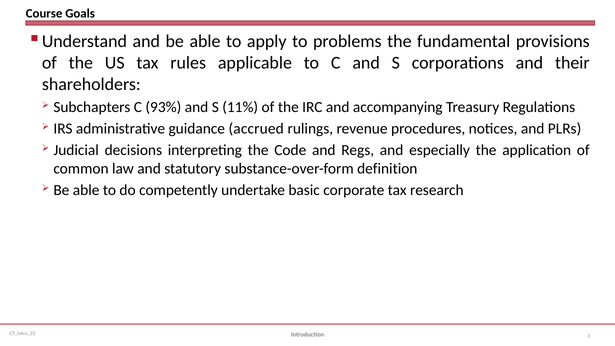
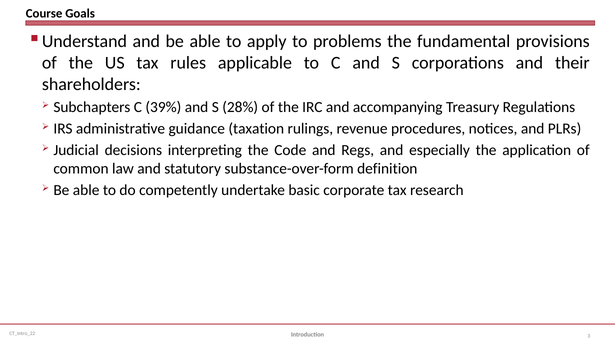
93%: 93% -> 39%
11%: 11% -> 28%
accrued: accrued -> taxation
